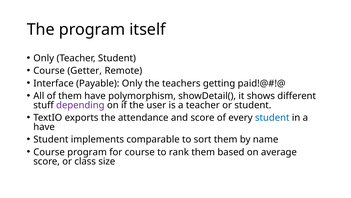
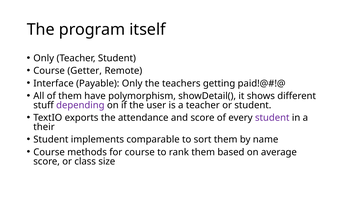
student at (272, 117) colour: blue -> purple
have at (44, 127): have -> their
Course program: program -> methods
